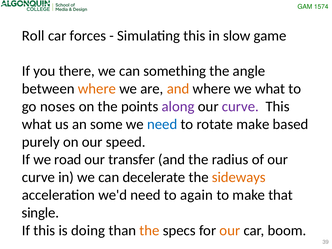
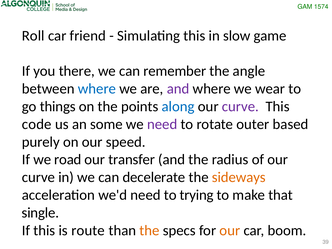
forces: forces -> friend
something: something -> remember
where at (97, 89) colour: orange -> blue
and at (178, 89) colour: orange -> purple
we what: what -> wear
noses: noses -> things
along colour: purple -> blue
what at (37, 124): what -> code
need at (162, 124) colour: blue -> purple
rotate make: make -> outer
again: again -> trying
doing: doing -> route
